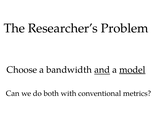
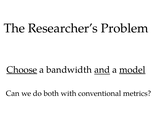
Choose underline: none -> present
